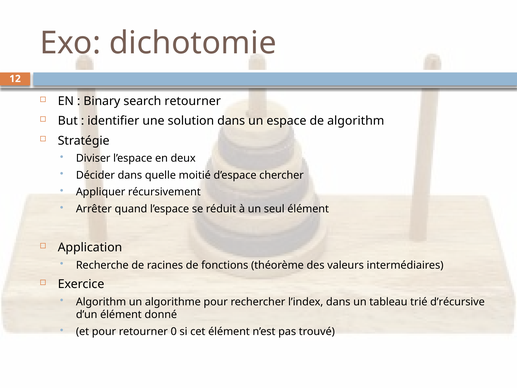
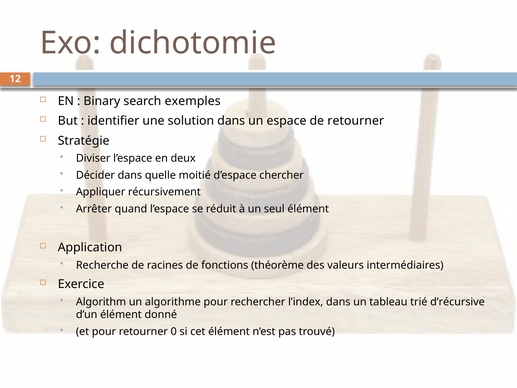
search retourner: retourner -> exemples
de algorithm: algorithm -> retourner
